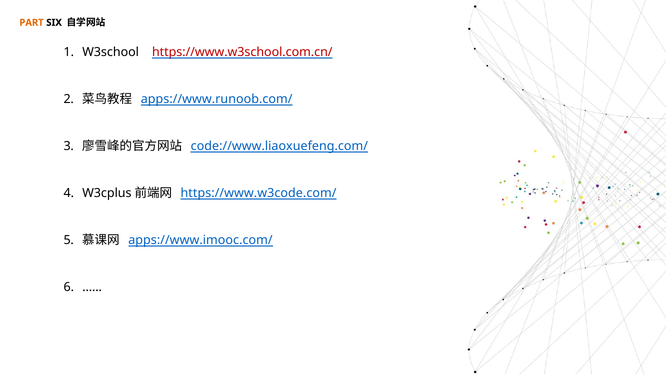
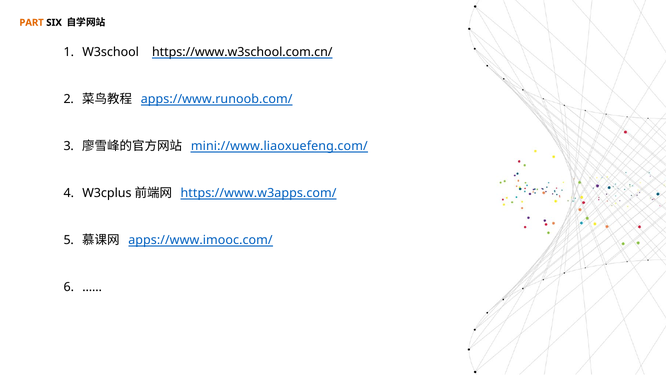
https://www.w3school.com.cn/ colour: red -> black
code://www.liaoxuefeng.com/: code://www.liaoxuefeng.com/ -> mini://www.liaoxuefeng.com/
https://www.w3code.com/: https://www.w3code.com/ -> https://www.w3apps.com/
